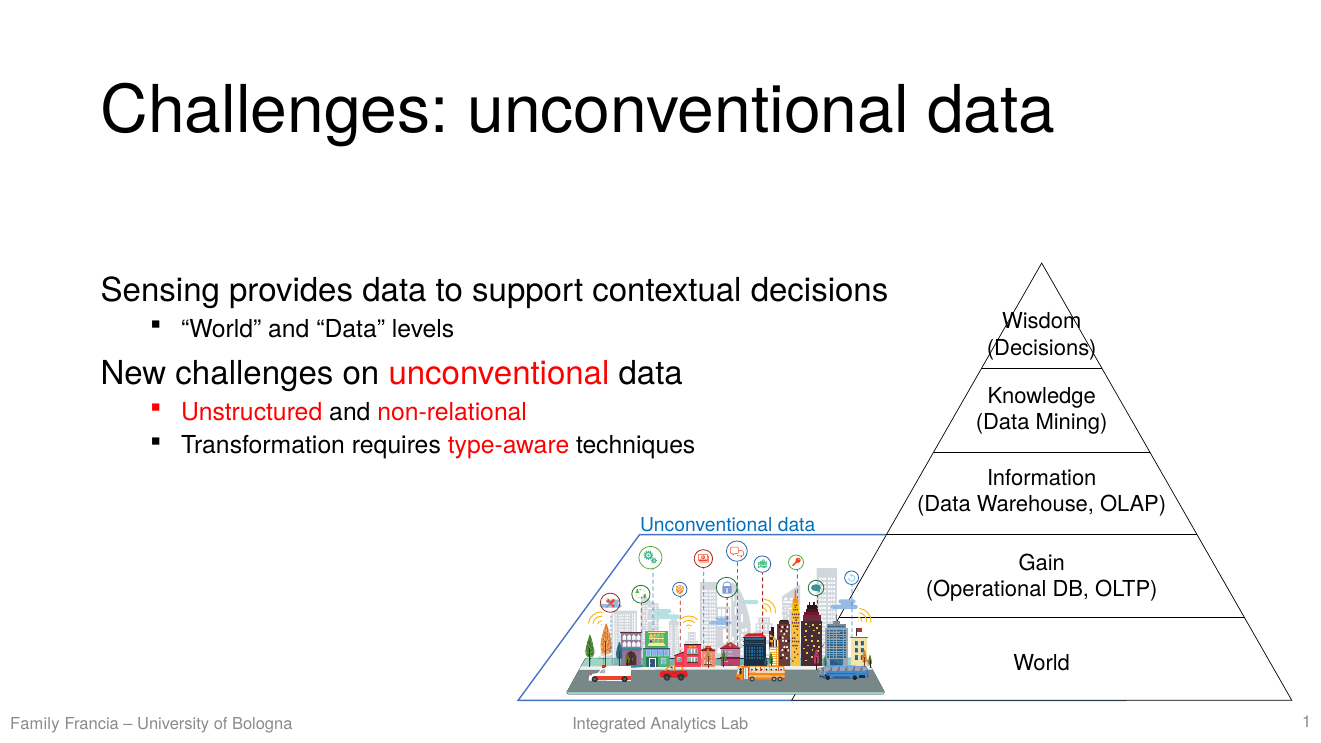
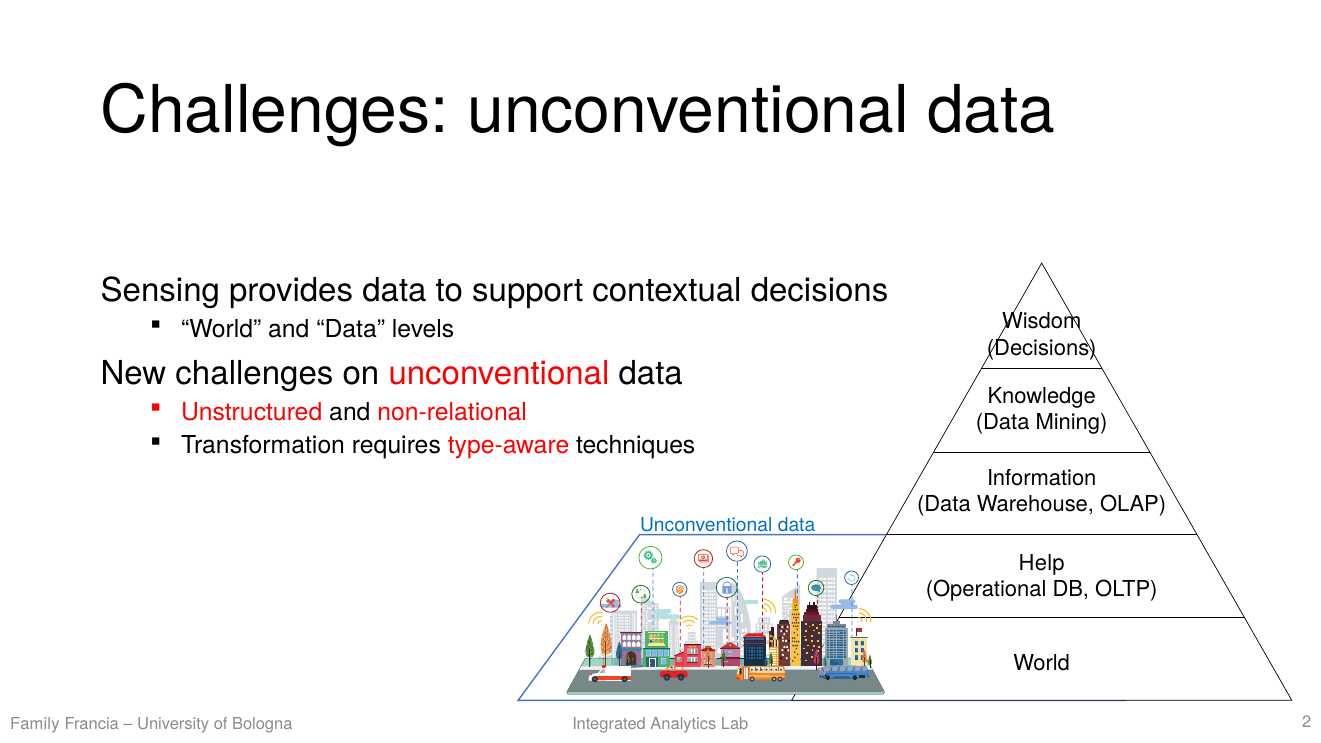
Gain: Gain -> Help
1: 1 -> 2
